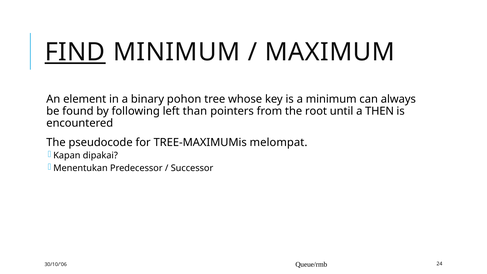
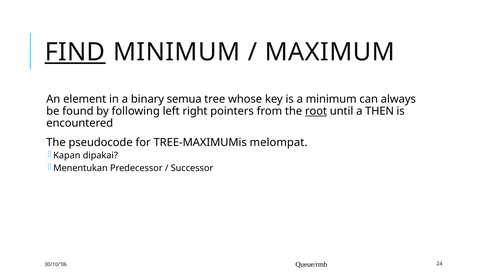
pohon: pohon -> semua
than: than -> right
root underline: none -> present
